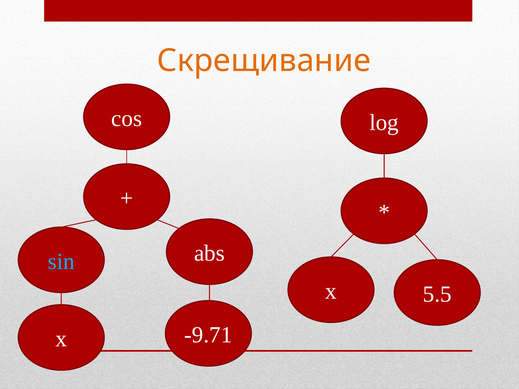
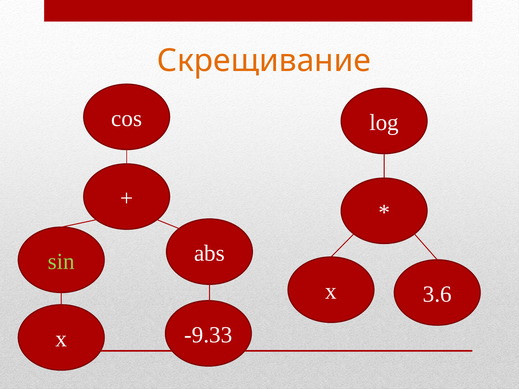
sin colour: light blue -> light green
5.5: 5.5 -> 3.6
-9.71: -9.71 -> -9.33
